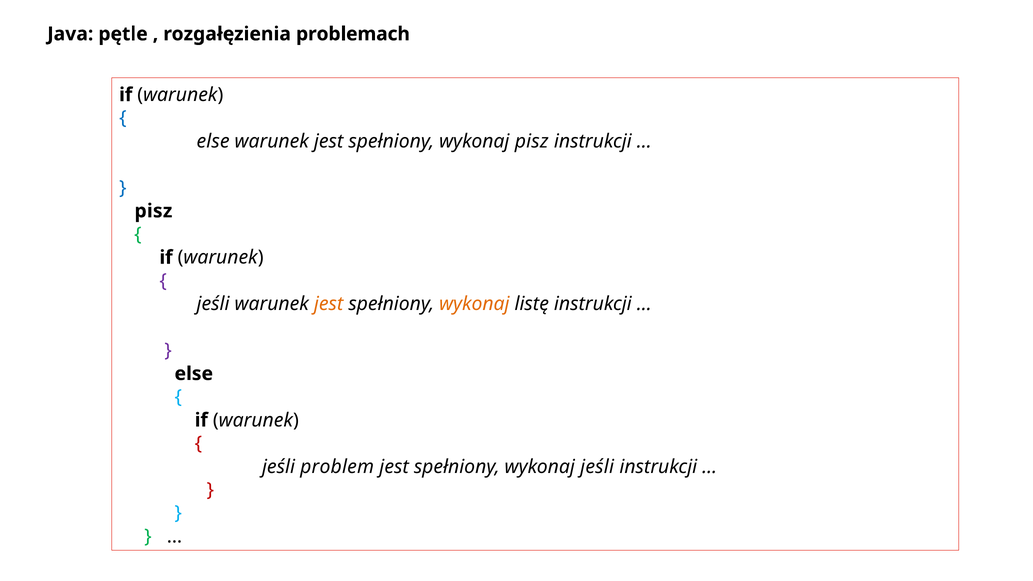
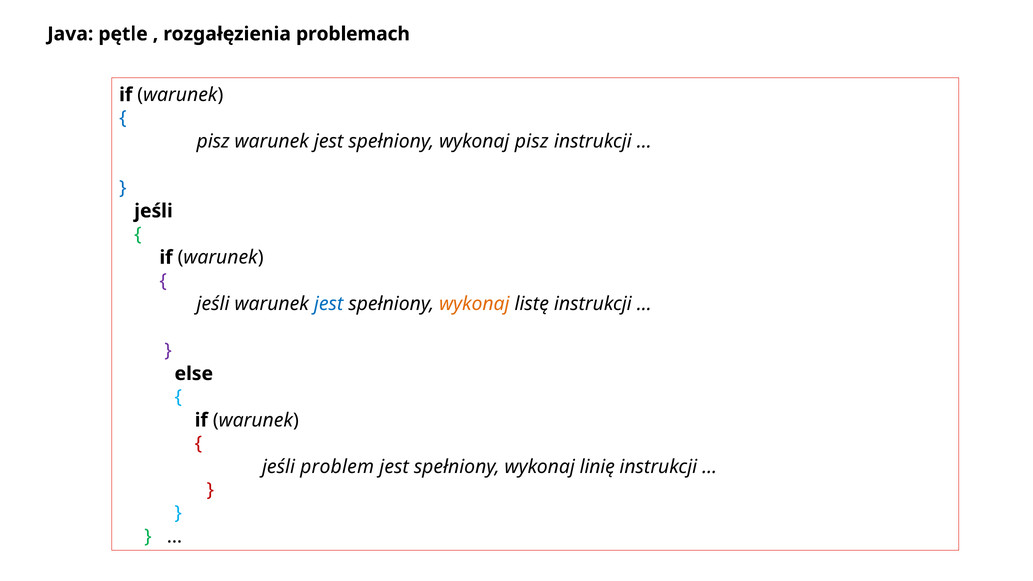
else at (213, 141): else -> pisz
pisz at (153, 211): pisz -> jeśli
jest at (329, 304) colour: orange -> blue
wykonaj jeśli: jeśli -> linię
